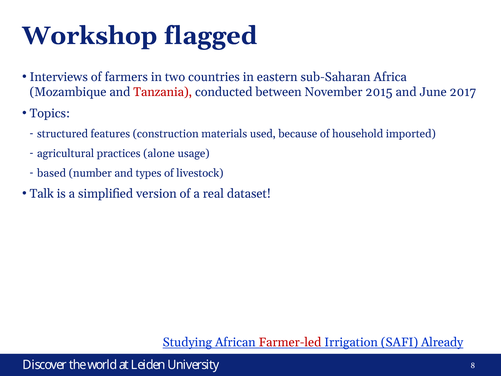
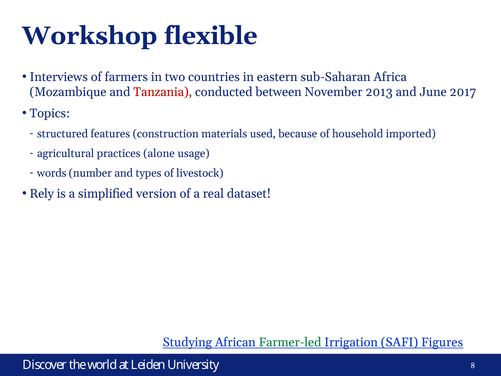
flagged: flagged -> flexible
2015: 2015 -> 2013
based: based -> words
Talk: Talk -> Rely
Farmer-led colour: red -> green
Already: Already -> Figures
